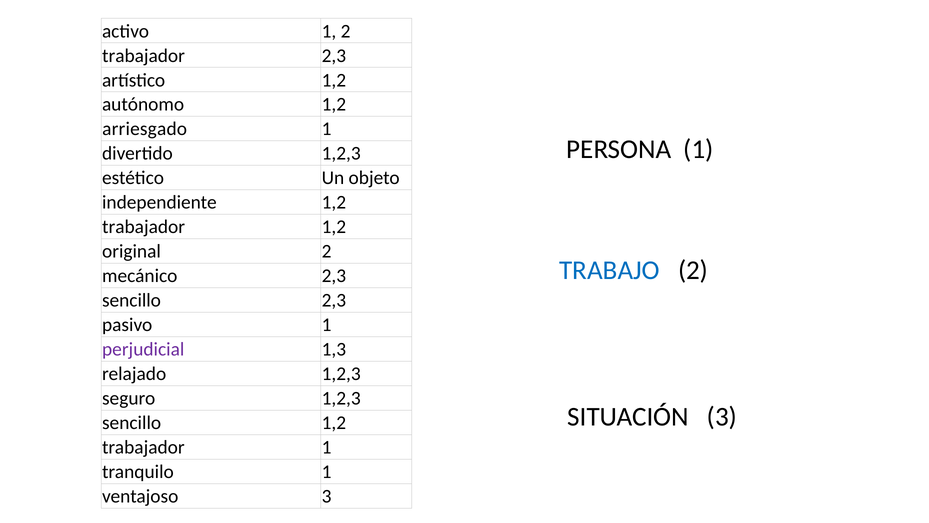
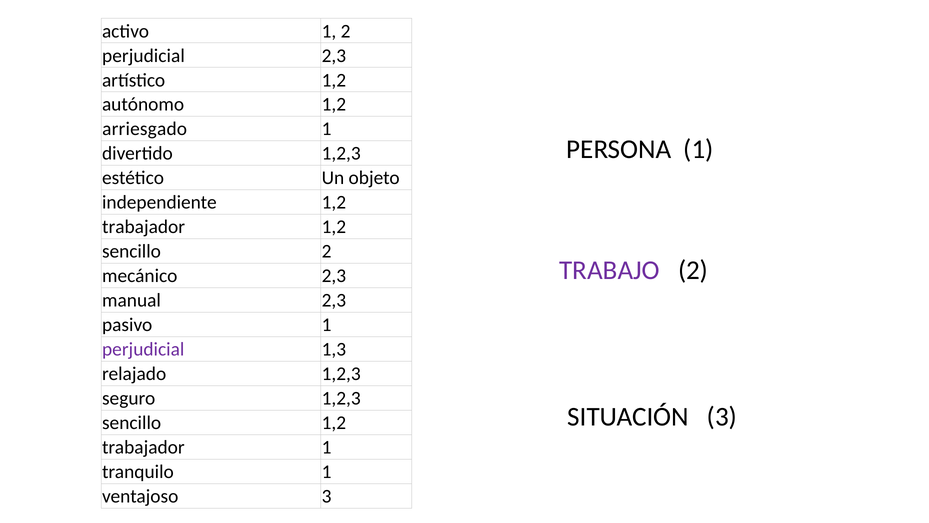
trabajador at (143, 56): trabajador -> perjudicial
original at (131, 251): original -> sencillo
TRABAJO colour: blue -> purple
sencillo at (132, 300): sencillo -> manual
